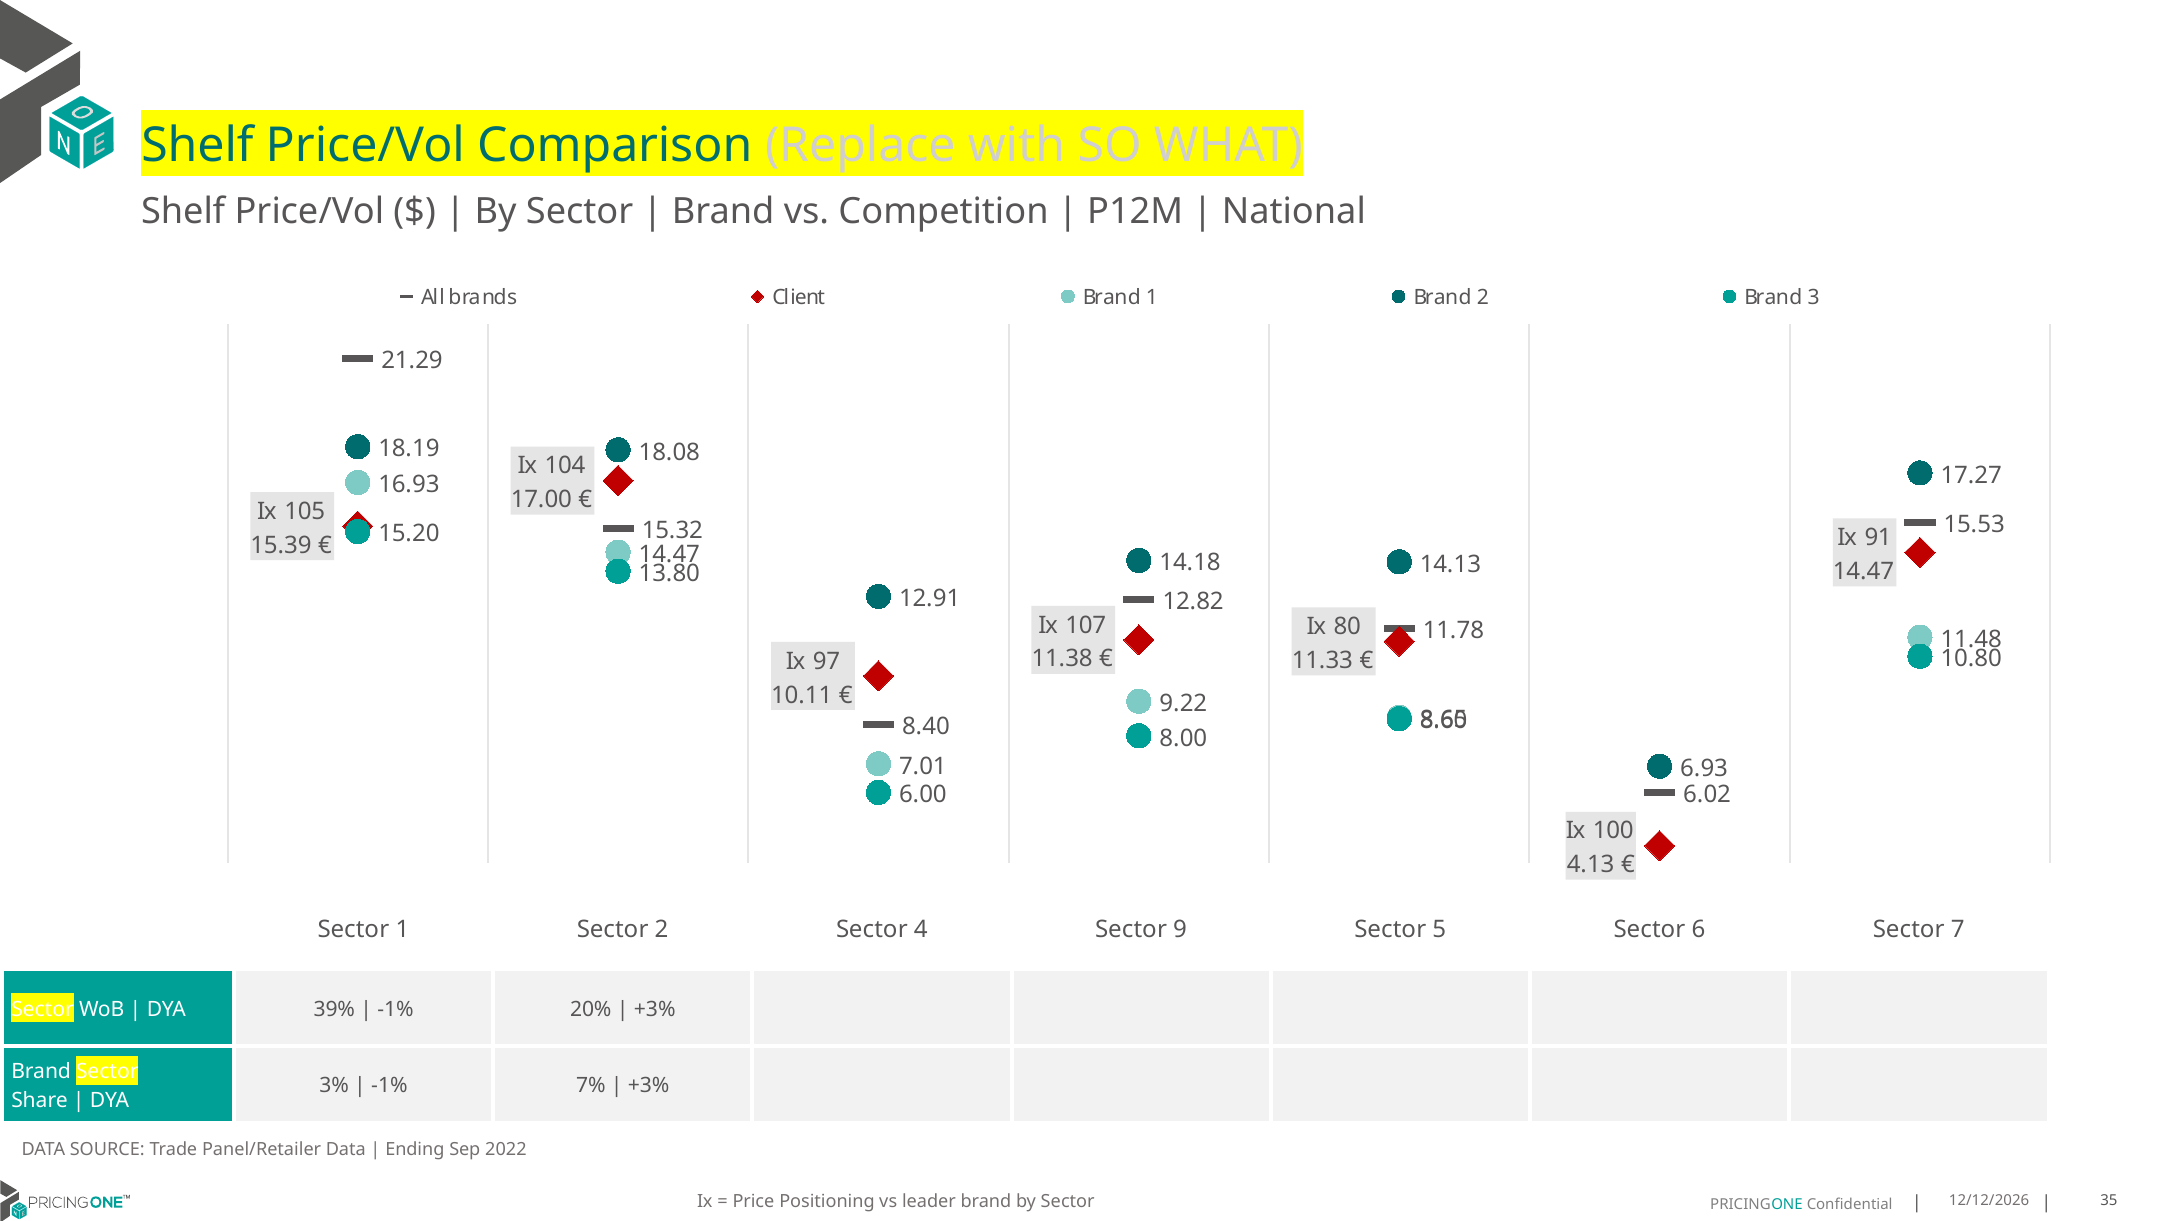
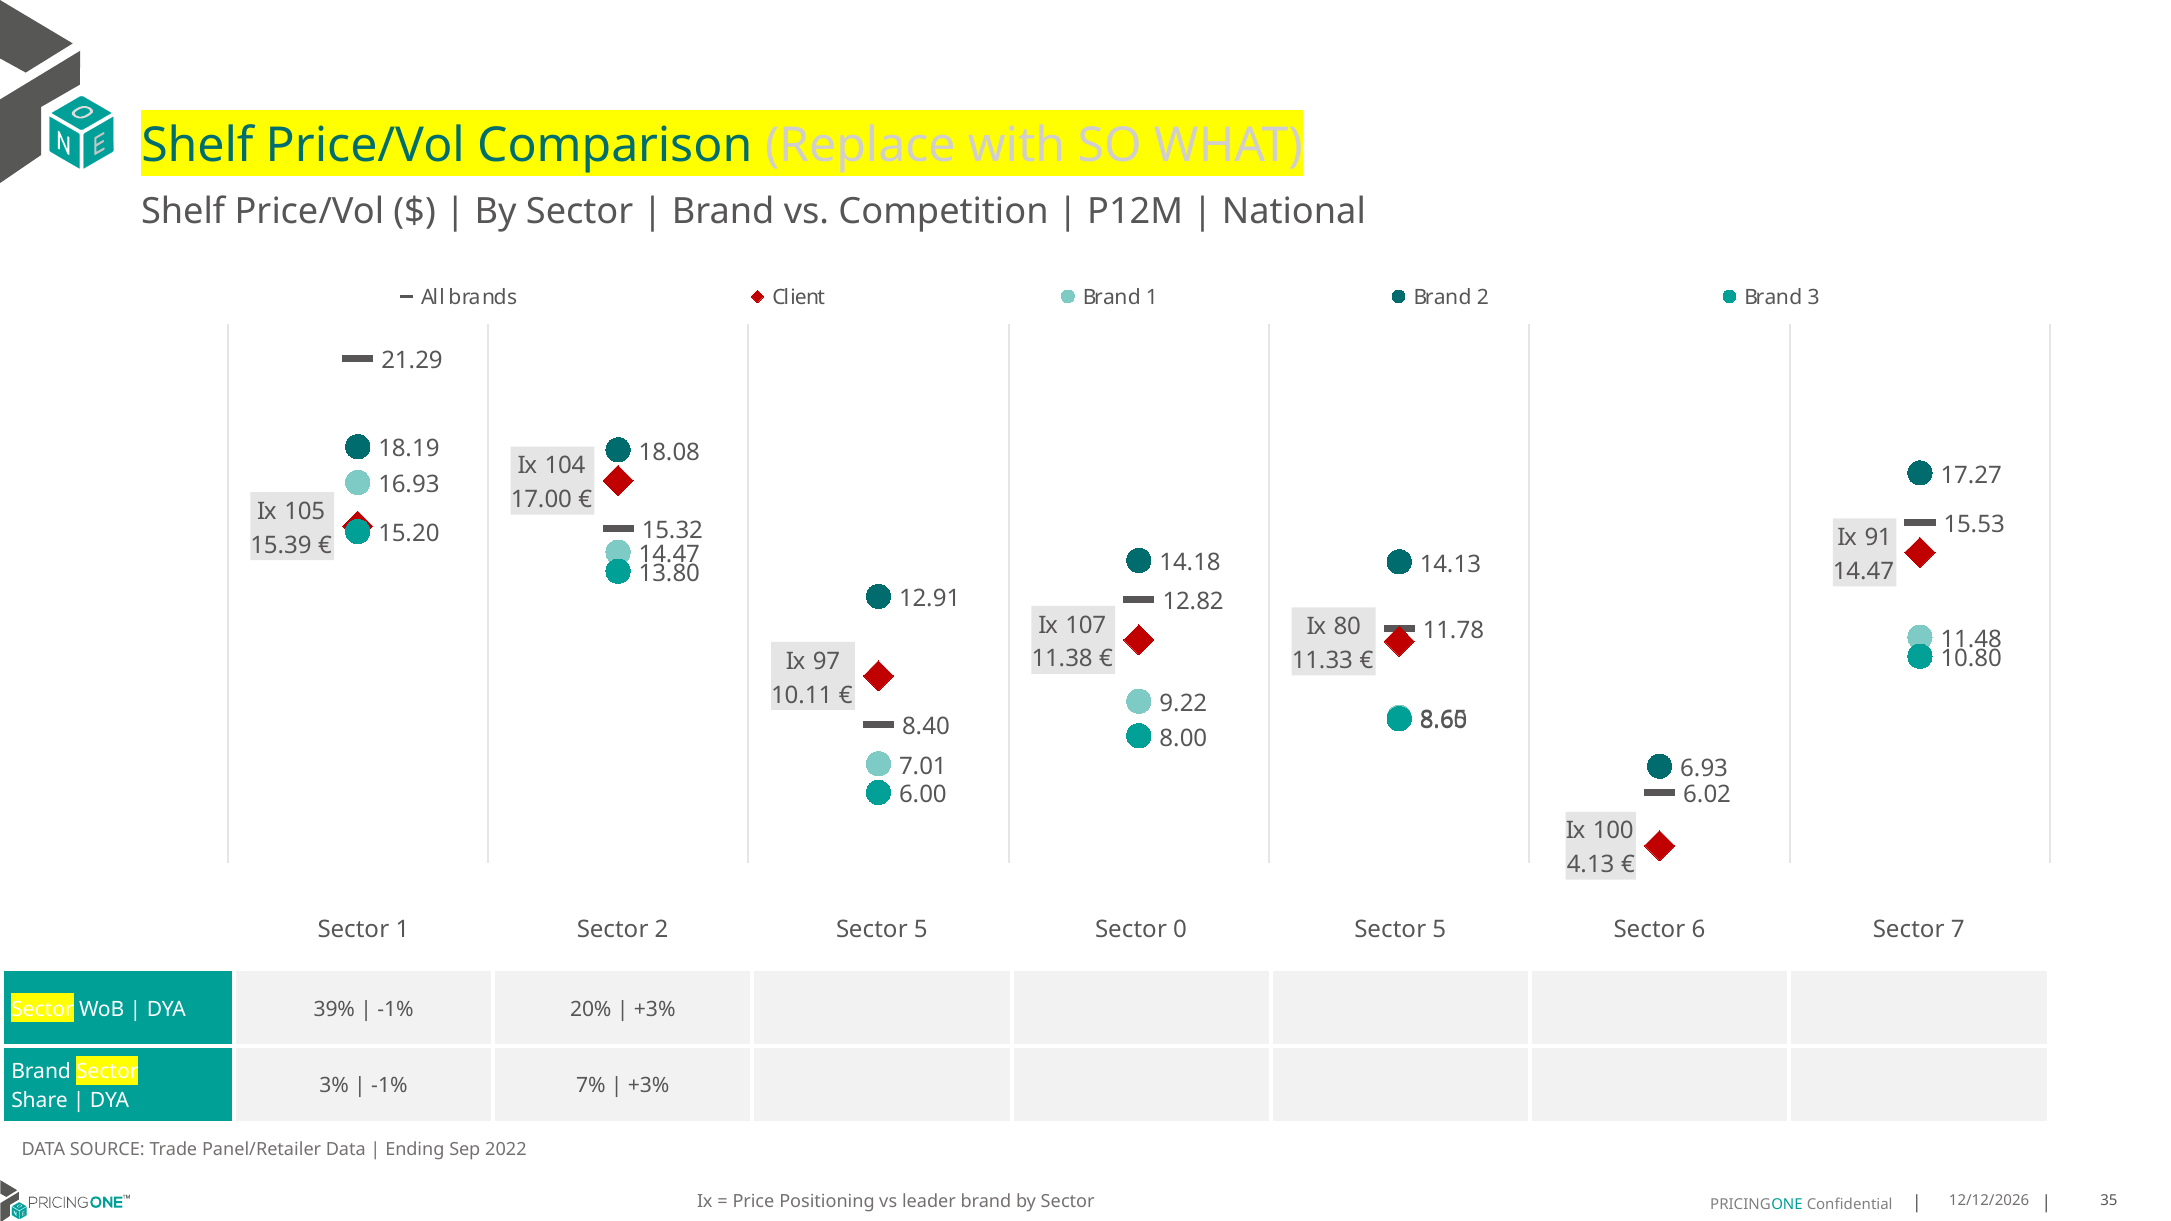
2 Sector 4: 4 -> 5
9: 9 -> 0
